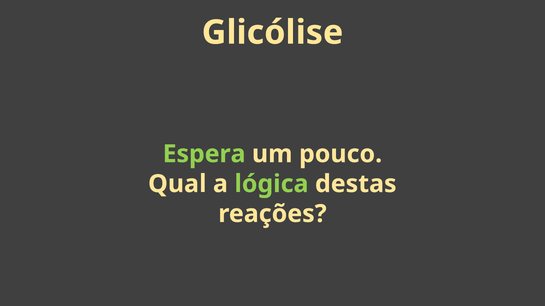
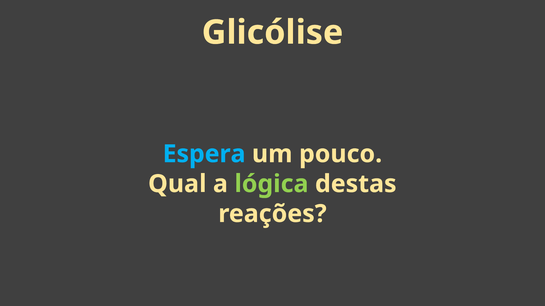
Espera colour: light green -> light blue
